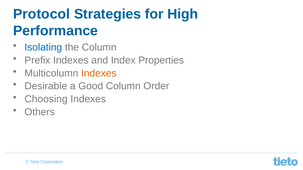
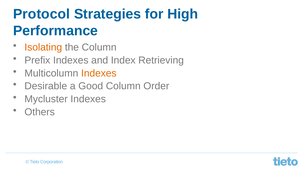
Isolating colour: blue -> orange
Properties: Properties -> Retrieving
Choosing: Choosing -> Mycluster
